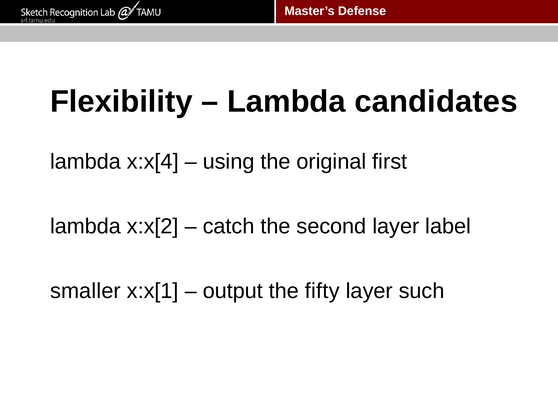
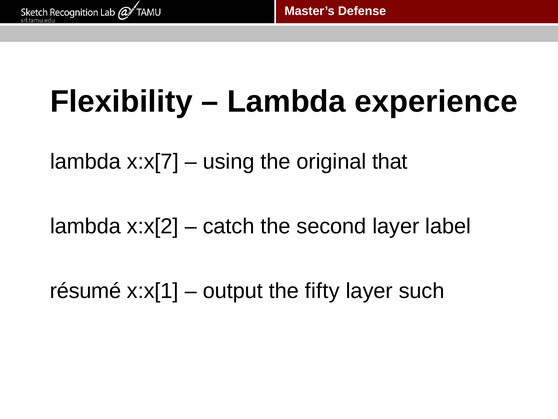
candidates: candidates -> experience
x:x[4: x:x[4 -> x:x[7
first: first -> that
smaller: smaller -> résumé
